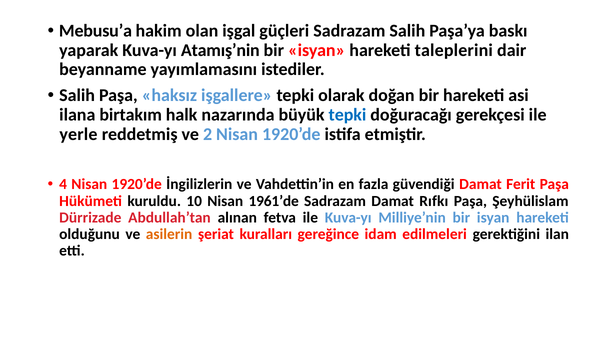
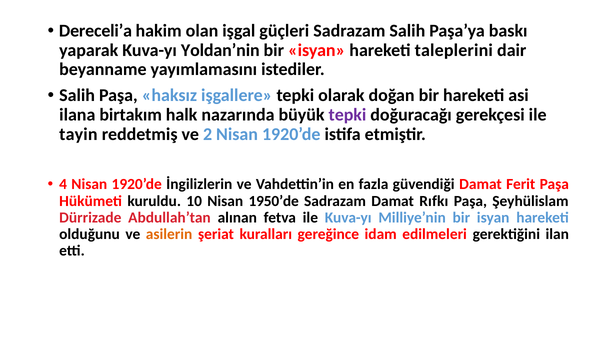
Mebusu’a: Mebusu’a -> Dereceli’a
Atamış’nin: Atamış’nin -> Yoldan’nin
tepki at (347, 115) colour: blue -> purple
yerle: yerle -> tayin
1961’de: 1961’de -> 1950’de
